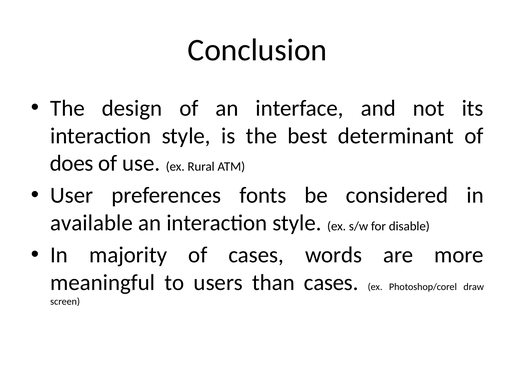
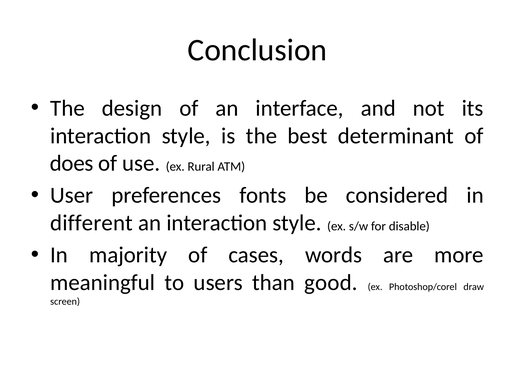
available: available -> different
than cases: cases -> good
